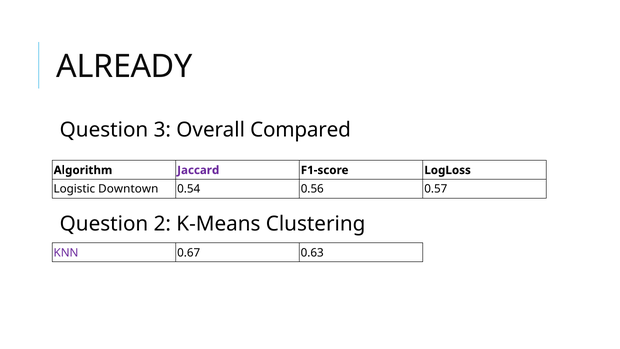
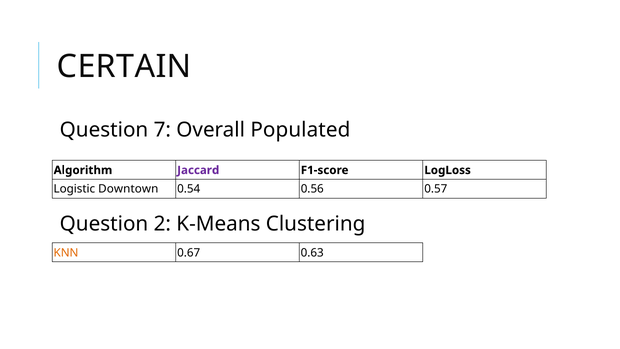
ALREADY: ALREADY -> CERTAIN
3: 3 -> 7
Compared: Compared -> Populated
KNN colour: purple -> orange
